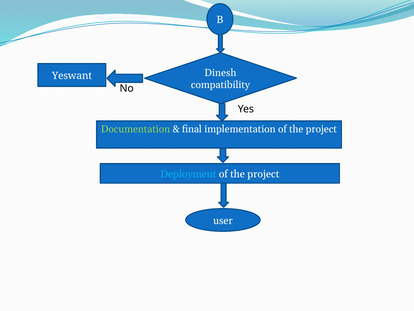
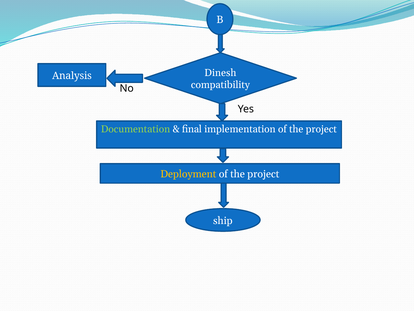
Yeswant: Yeswant -> Analysis
Deployment colour: light blue -> yellow
user: user -> ship
